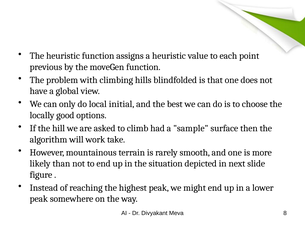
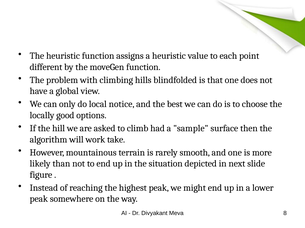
previous: previous -> different
initial: initial -> notice
